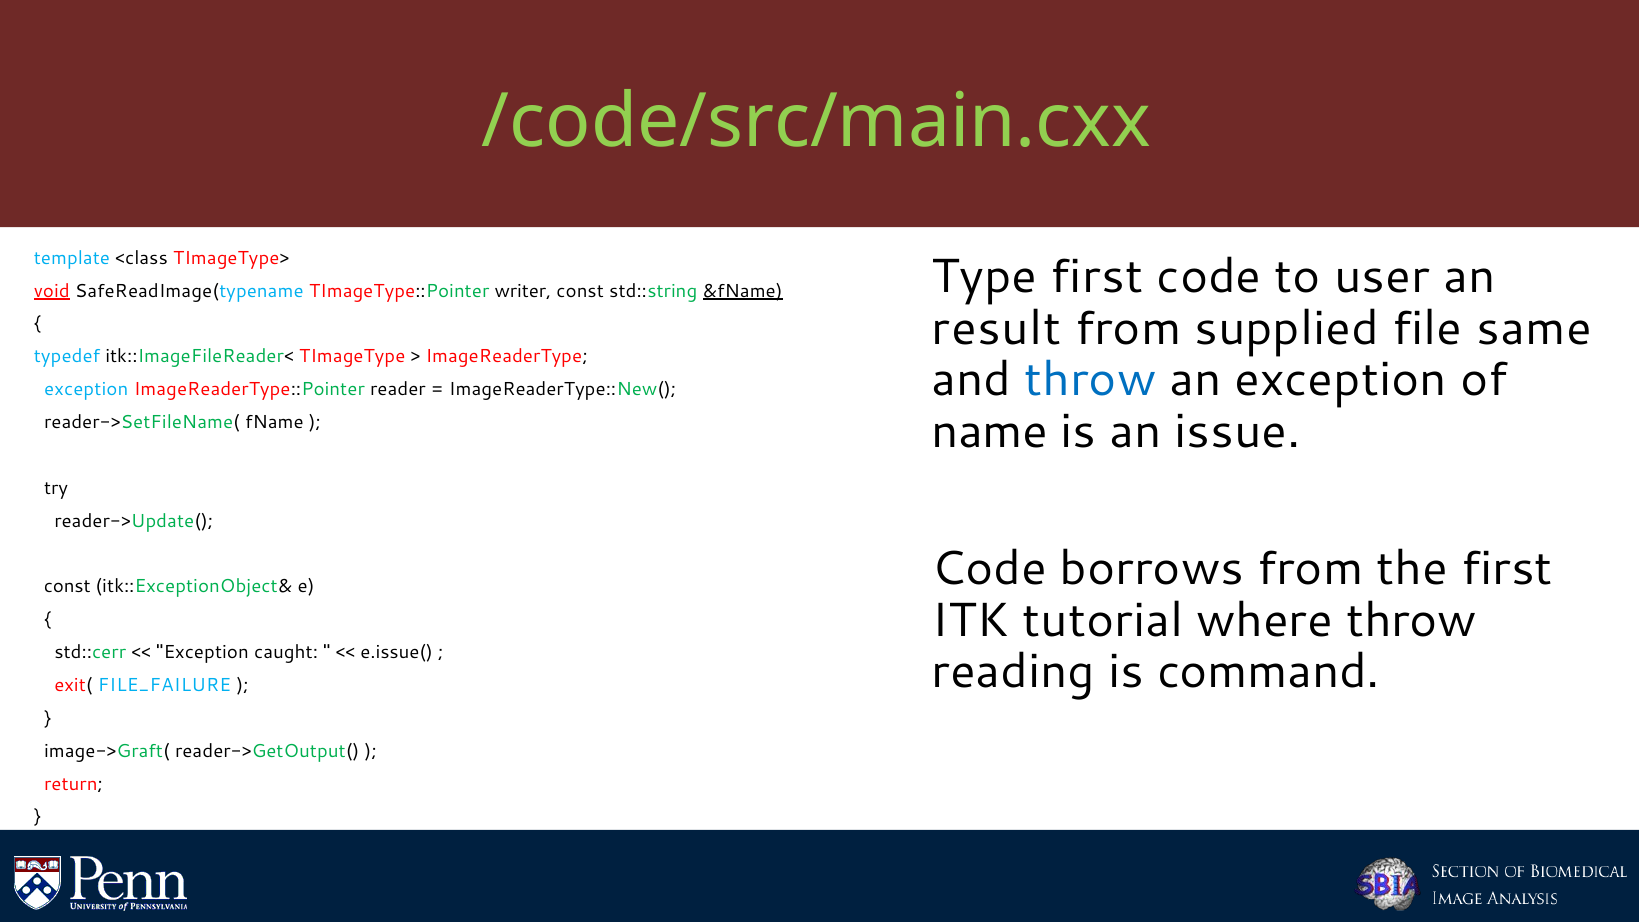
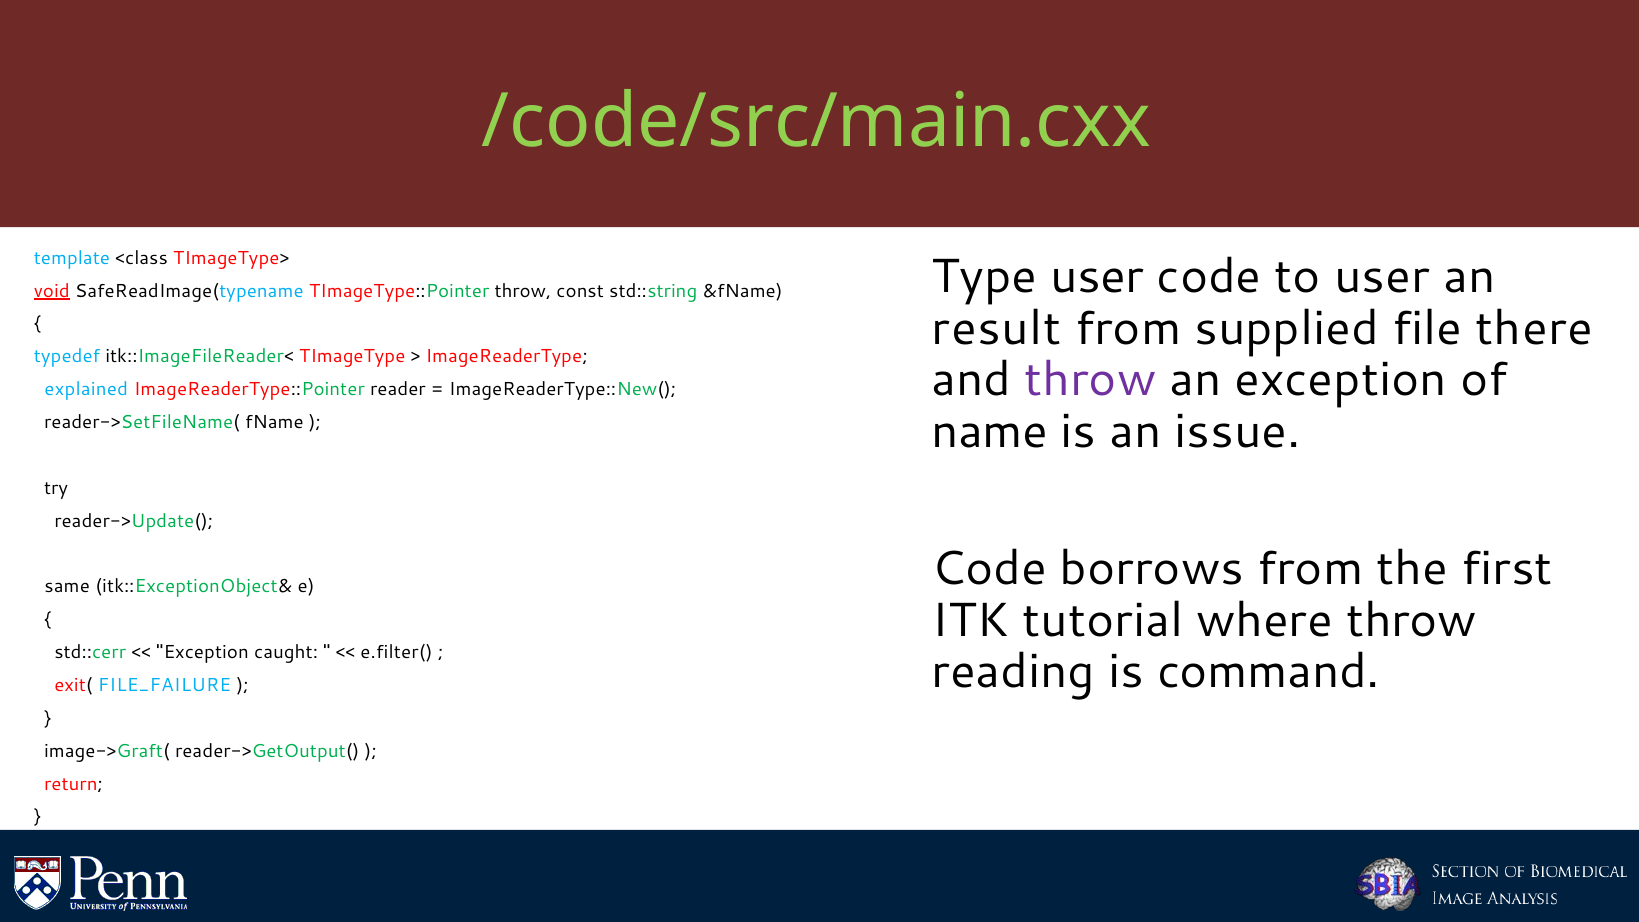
Type first: first -> user
TImageType::Pointer writer: writer -> throw
&fName underline: present -> none
same: same -> there
throw at (1090, 380) colour: blue -> purple
exception at (86, 389): exception -> explained
const at (67, 587): const -> same
e.issue(: e.issue( -> e.filter(
